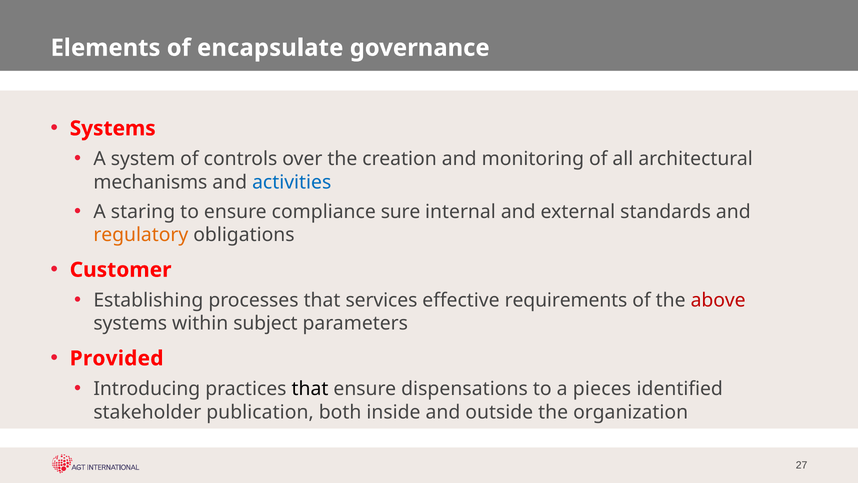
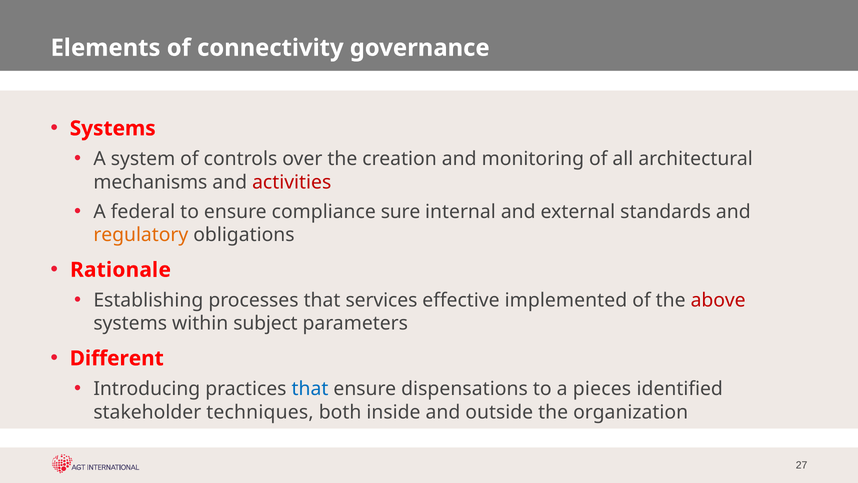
encapsulate: encapsulate -> connectivity
activities colour: blue -> red
staring: staring -> federal
Customer: Customer -> Rationale
requirements: requirements -> implemented
Provided: Provided -> Different
that at (310, 389) colour: black -> blue
publication: publication -> techniques
